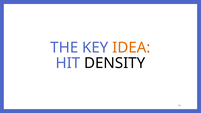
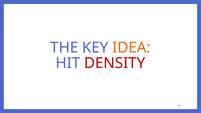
DENSITY colour: black -> red
